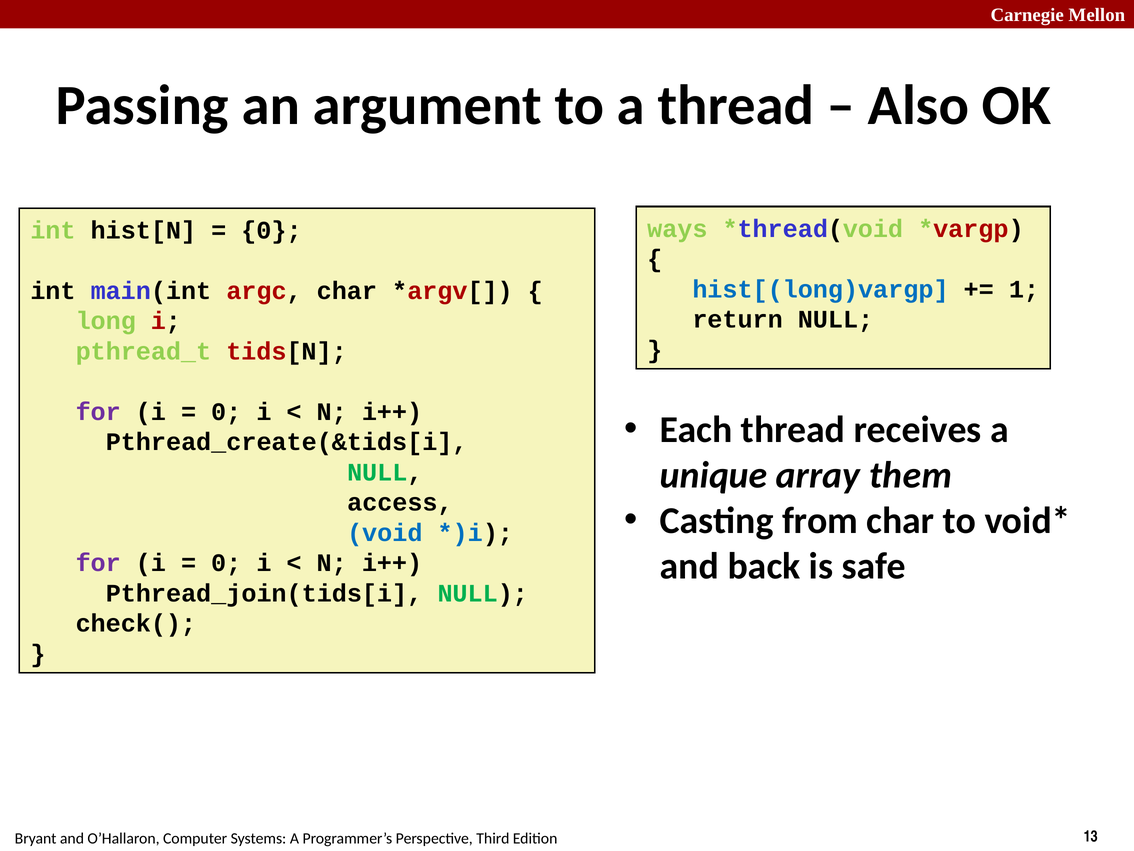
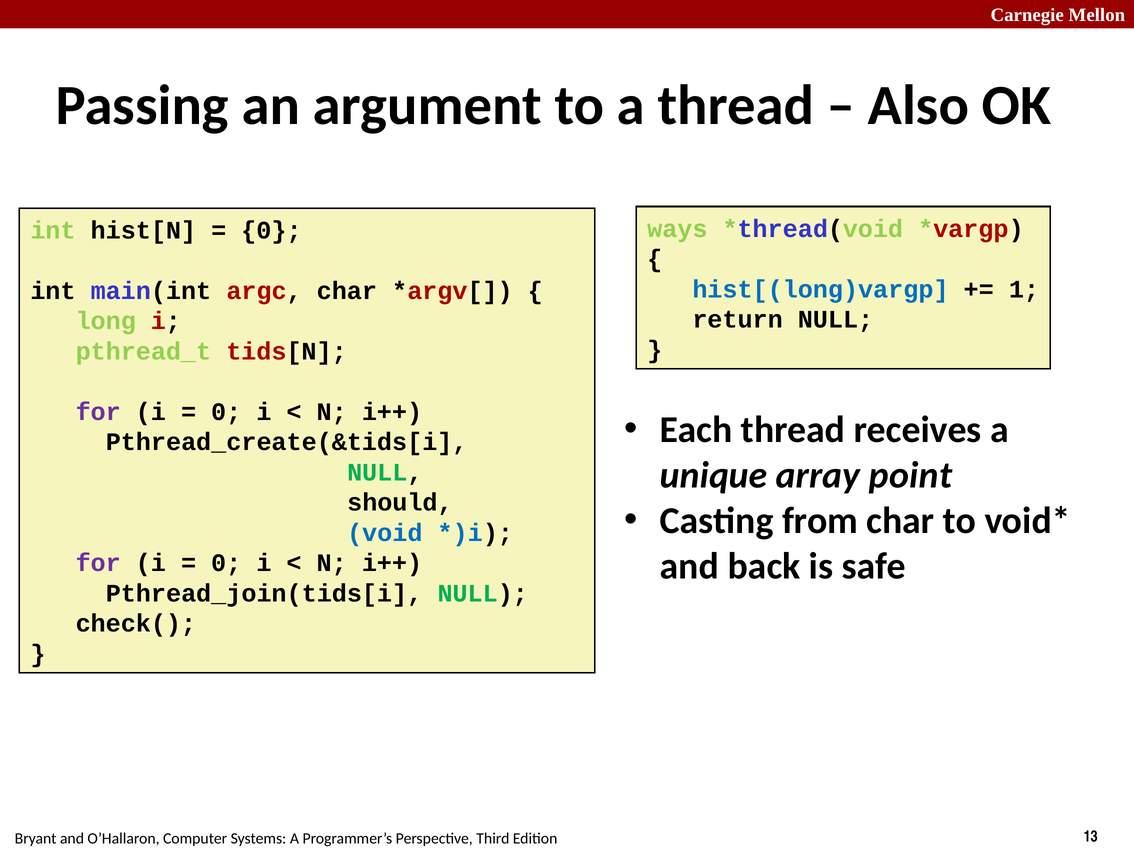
them: them -> point
access: access -> should
